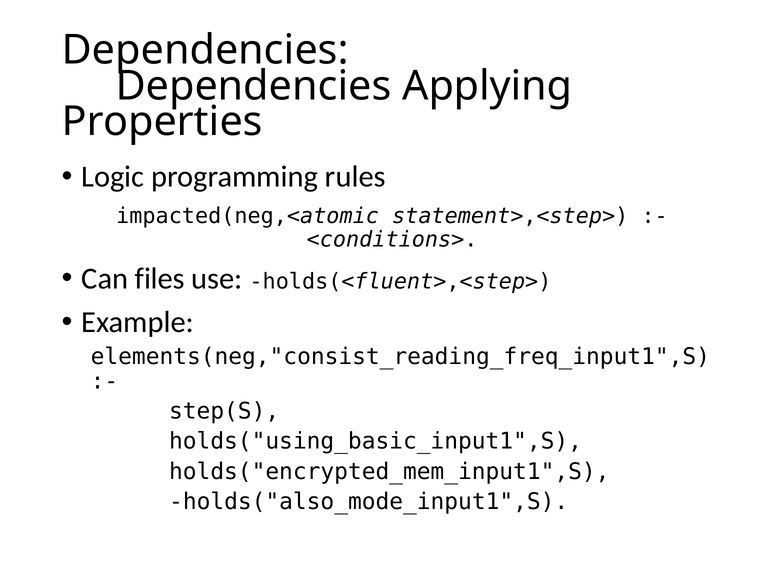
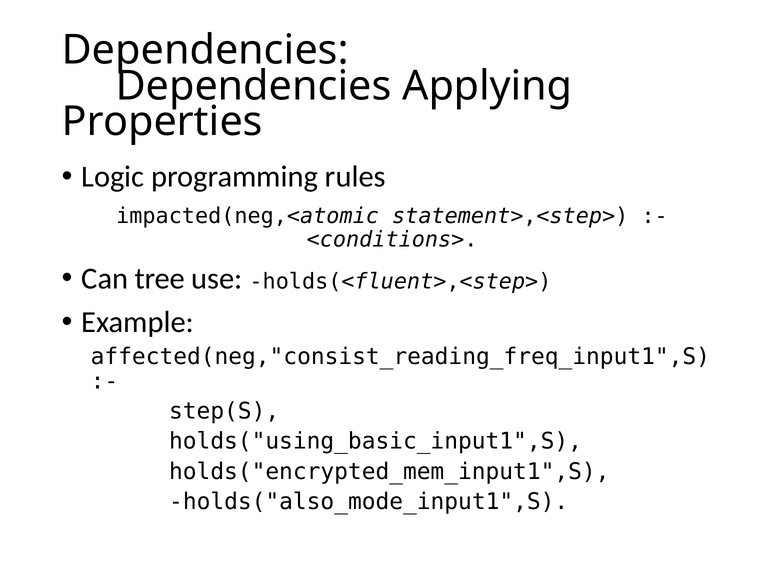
files: files -> tree
elements(neg,"consist_reading_freq_input1",S: elements(neg,"consist_reading_freq_input1",S -> affected(neg,"consist_reading_freq_input1",S
